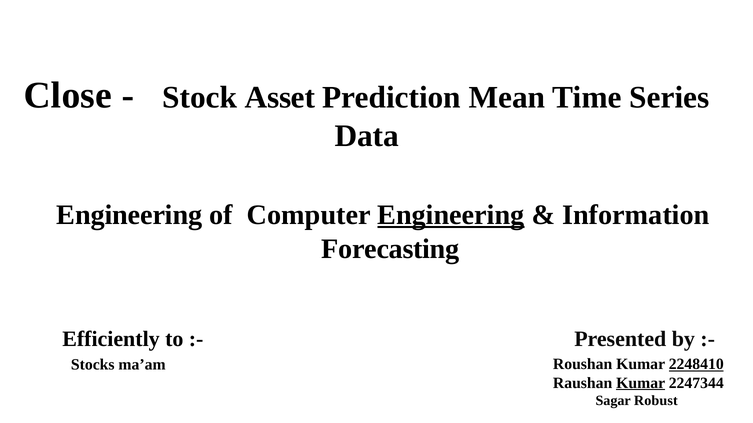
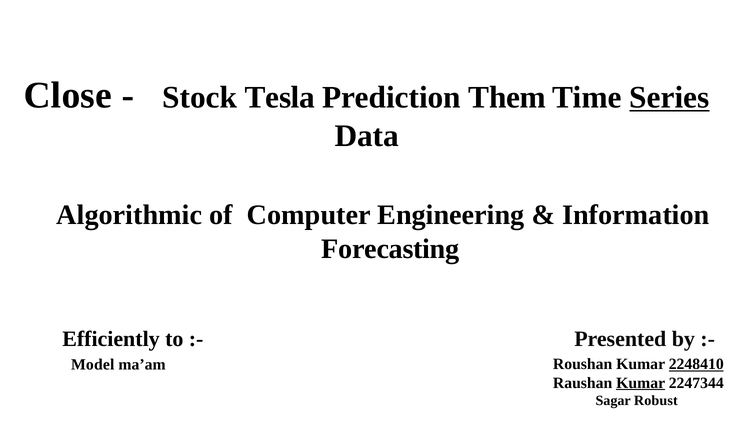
Asset: Asset -> Tesla
Mean: Mean -> Them
Series underline: none -> present
Engineering at (129, 215): Engineering -> Algorithmic
Engineering at (451, 215) underline: present -> none
Stocks: Stocks -> Model
